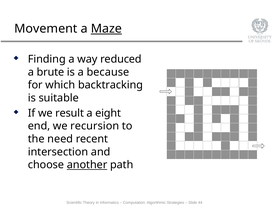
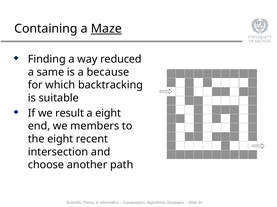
Movement: Movement -> Containing
brute: brute -> same
recursion: recursion -> members
the need: need -> eight
another underline: present -> none
